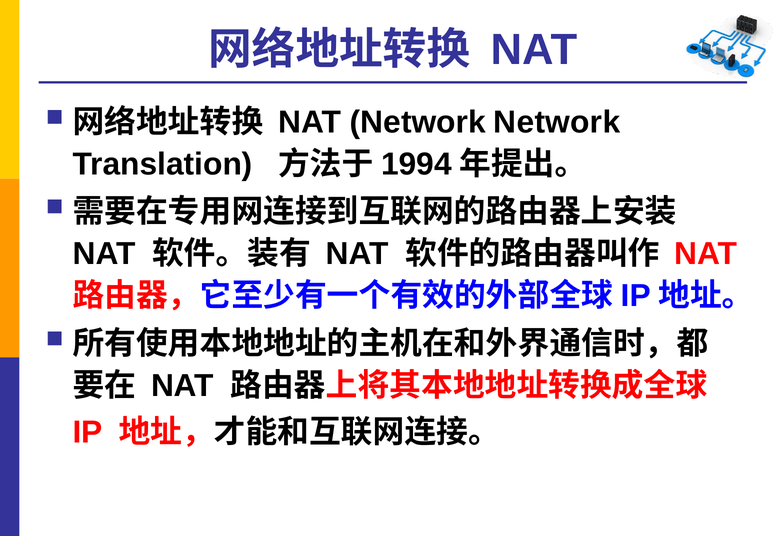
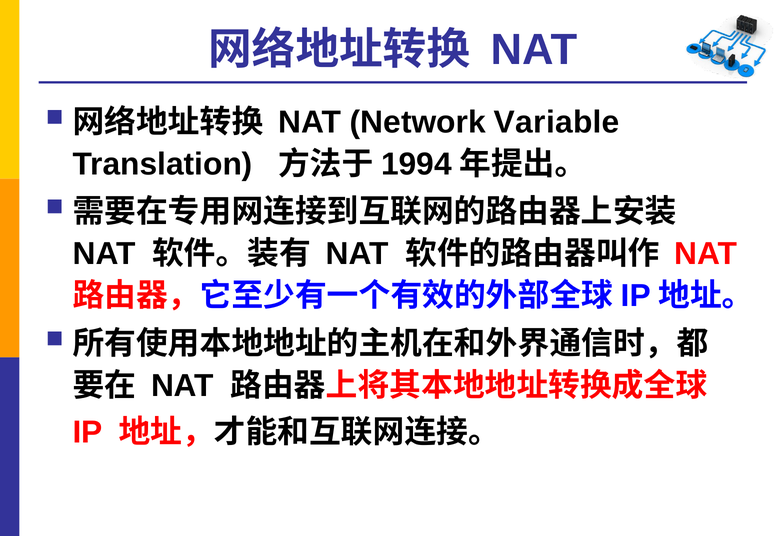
Network Network: Network -> Variable
